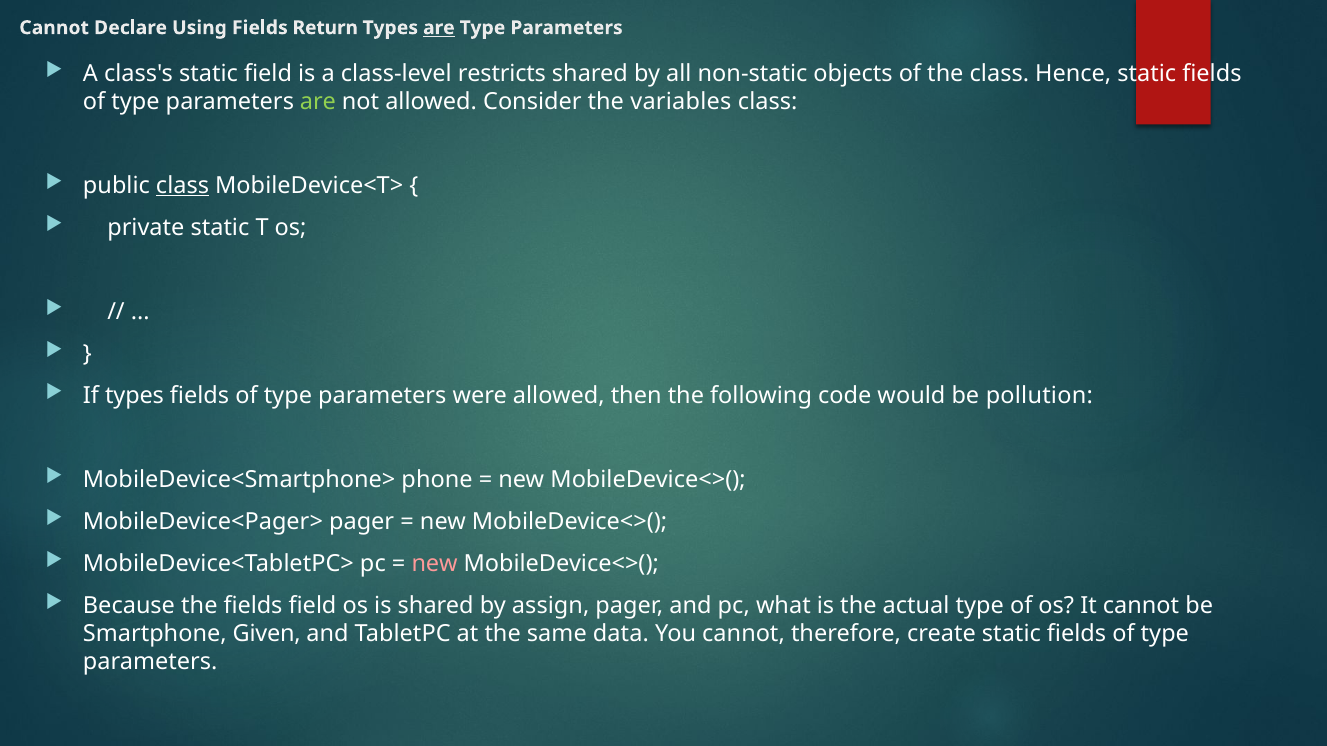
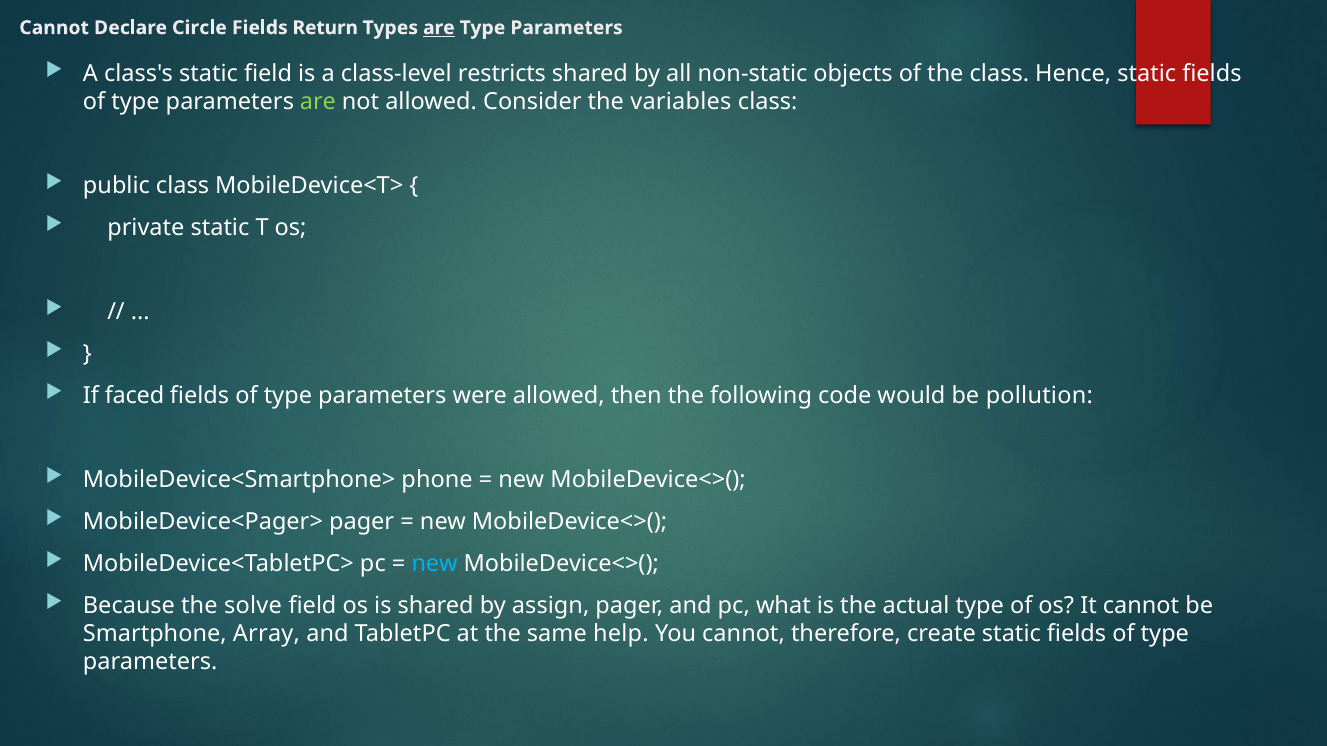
Using: Using -> Circle
class at (183, 186) underline: present -> none
If types: types -> faced
new at (435, 564) colour: pink -> light blue
the fields: fields -> solve
Given: Given -> Array
data: data -> help
